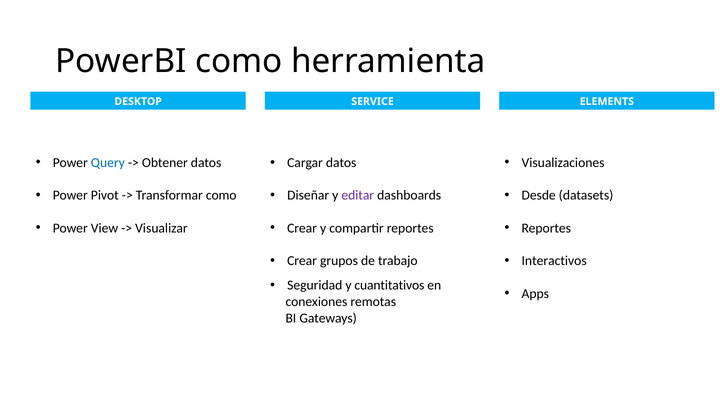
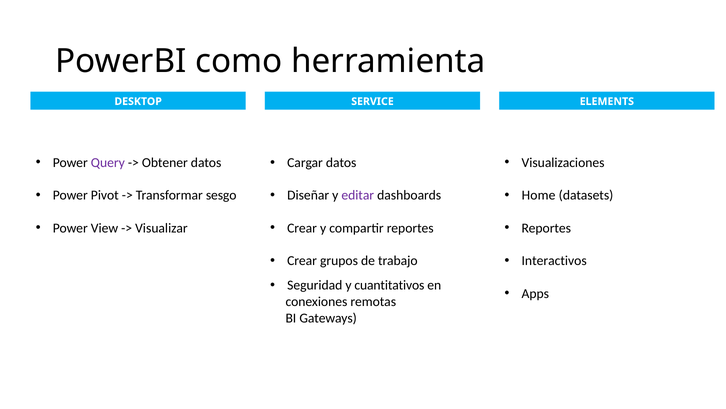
Query colour: blue -> purple
Transformar como: como -> sesgo
Desde: Desde -> Home
